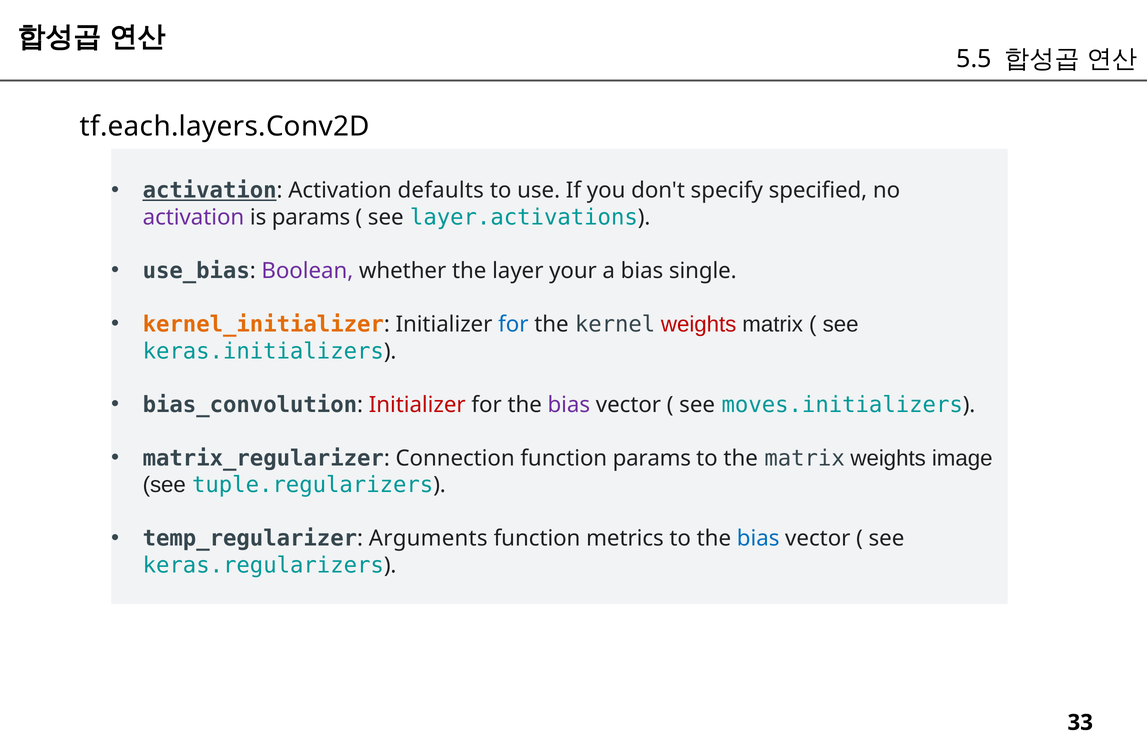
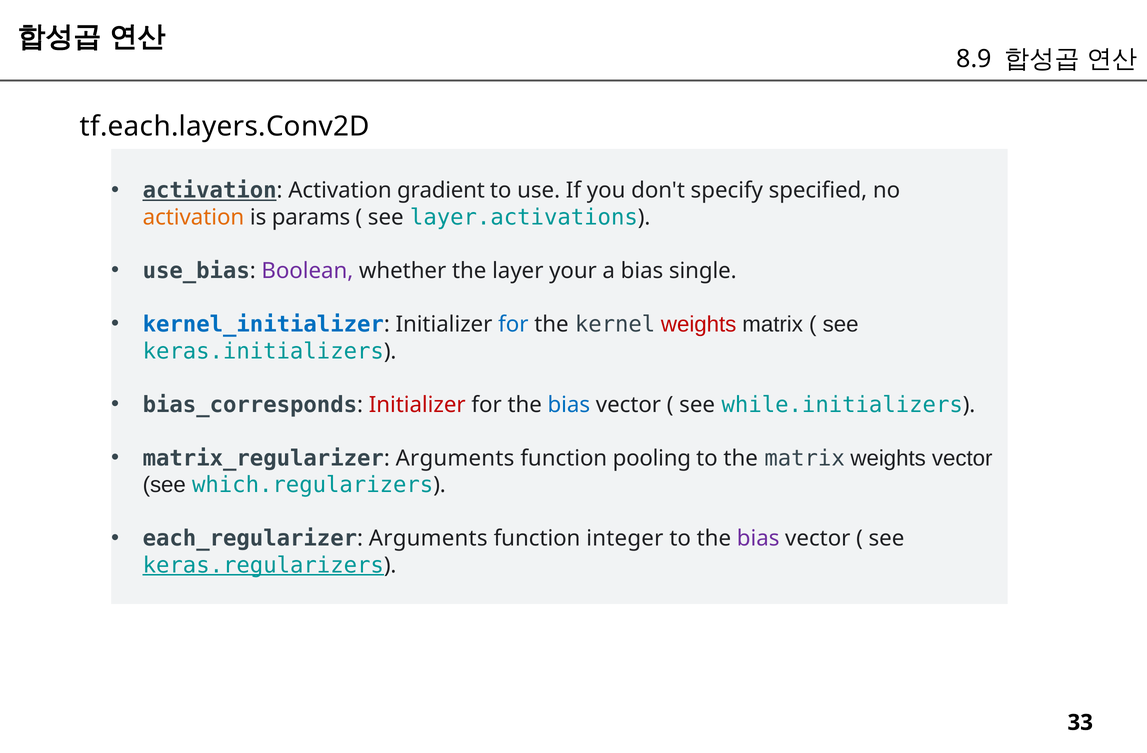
5.5: 5.5 -> 8.9
defaults: defaults -> gradient
activation at (193, 218) colour: purple -> orange
kernel_initializer colour: orange -> blue
bias_convolution: bias_convolution -> bias_corresponds
bias at (569, 405) colour: purple -> blue
moves.initializers: moves.initializers -> while.initializers
Connection at (455, 458): Connection -> Arguments
function params: params -> pooling
weights image: image -> vector
tuple.regularizers: tuple.regularizers -> which.regularizers
temp_regularizer: temp_regularizer -> each_regularizer
metrics: metrics -> integer
bias at (758, 539) colour: blue -> purple
keras.regularizers underline: none -> present
